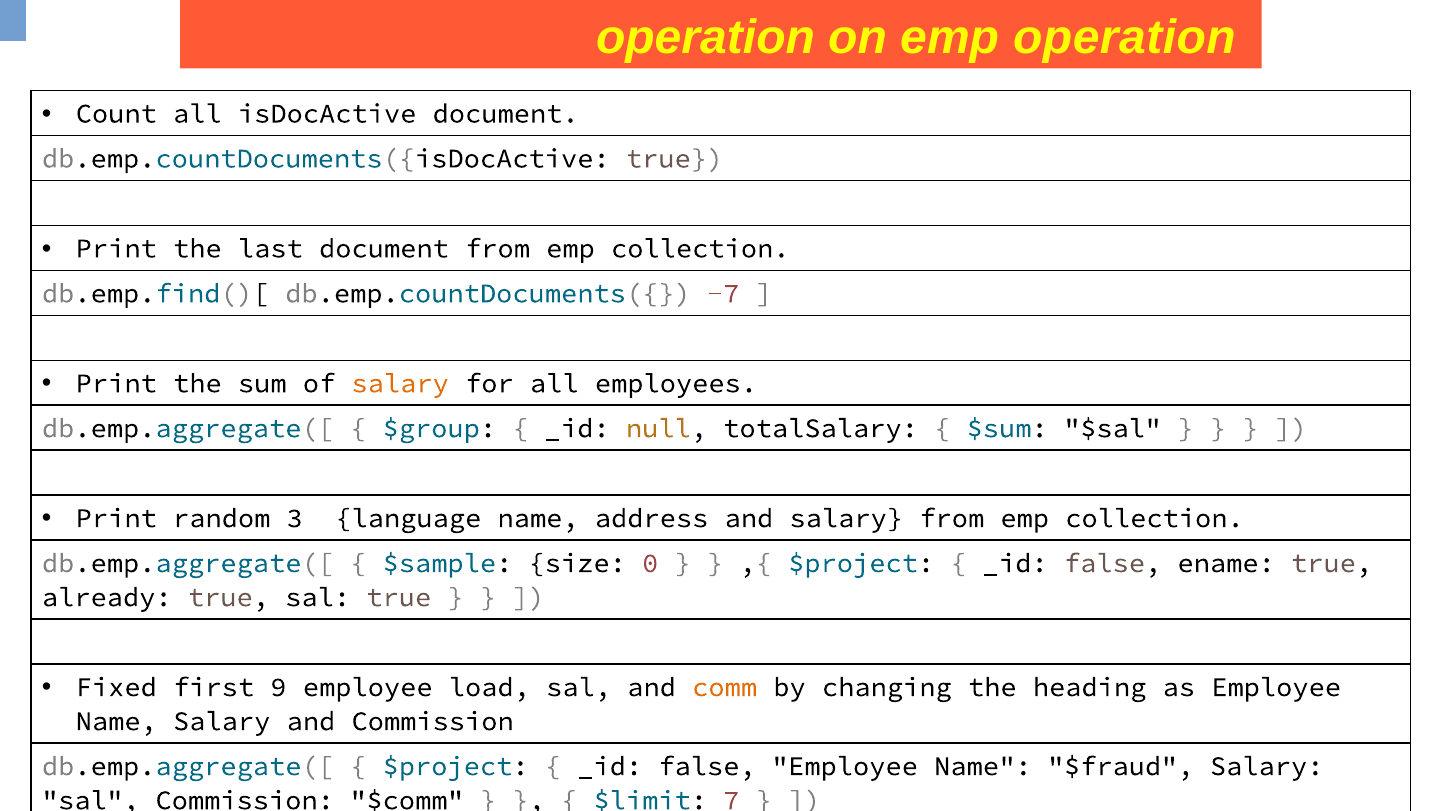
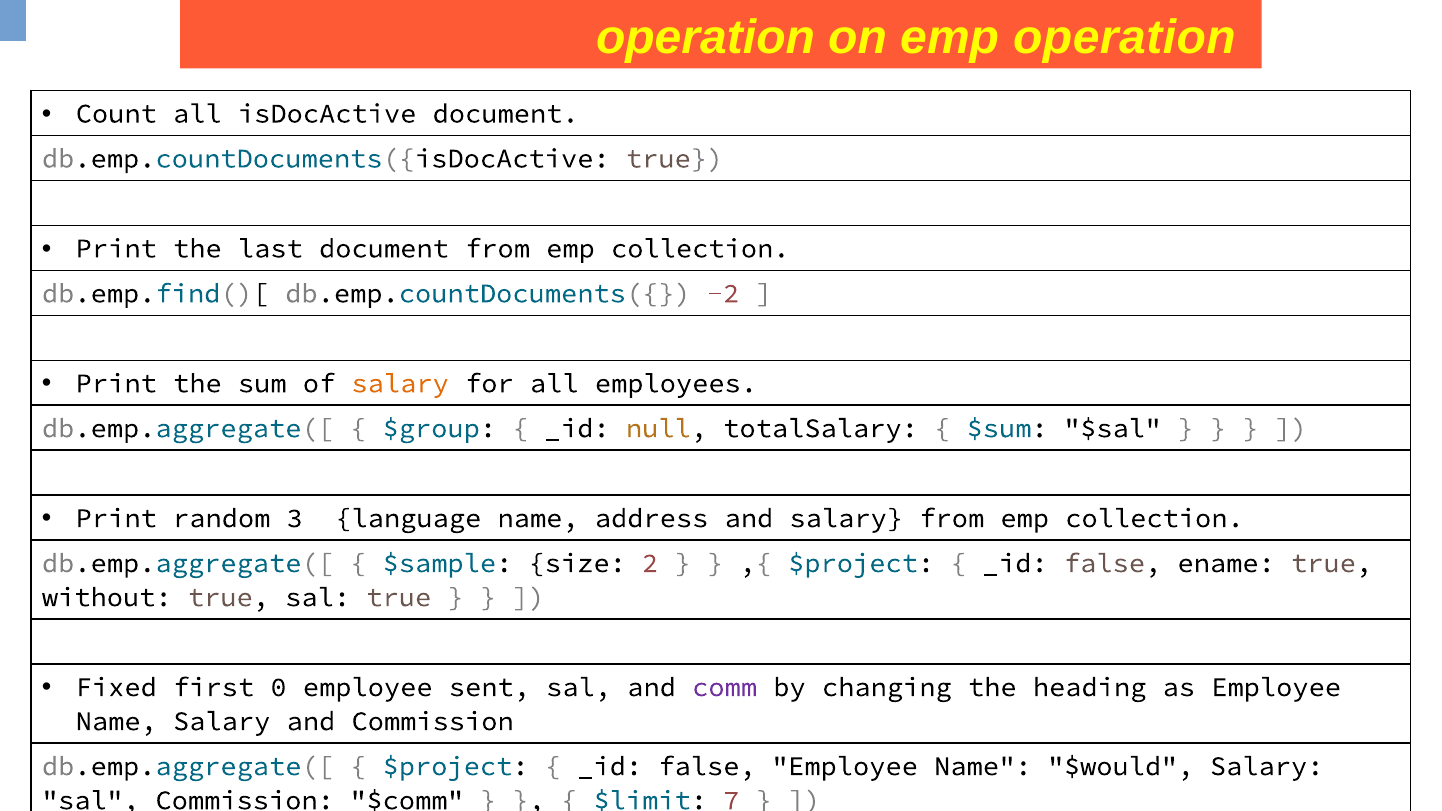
-7: -7 -> -2
0: 0 -> 2
already: already -> without
9: 9 -> 0
load: load -> sent
comm colour: orange -> purple
$fraud: $fraud -> $would
